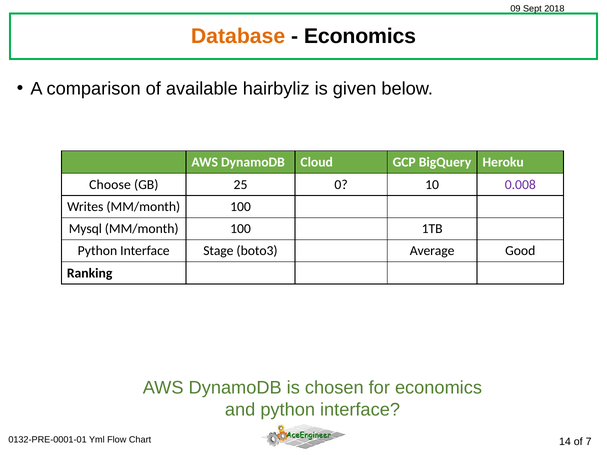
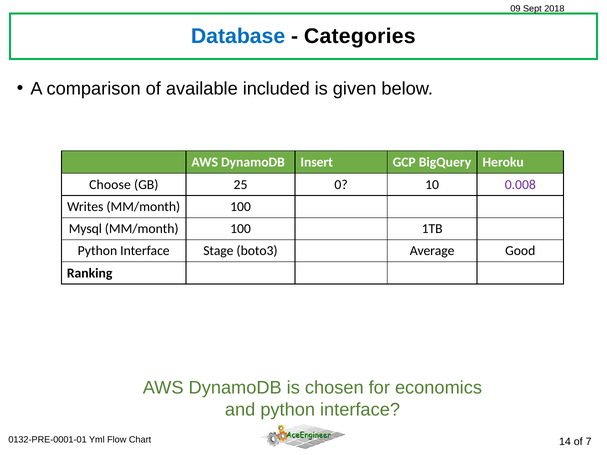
Database colour: orange -> blue
Economics at (360, 36): Economics -> Categories
hairbyliz: hairbyliz -> included
Cloud: Cloud -> Insert
